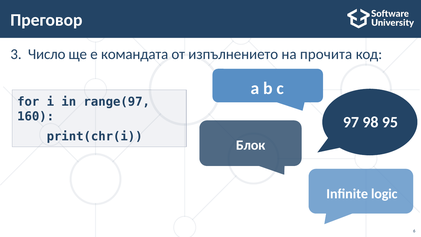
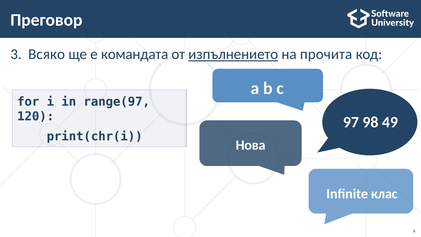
Число: Число -> Всяко
изпълнението underline: none -> present
160: 160 -> 120
95: 95 -> 49
Блок: Блок -> Нова
logic: logic -> клас
